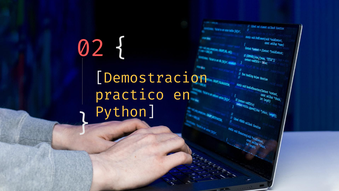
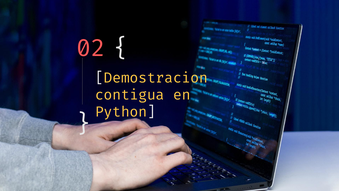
practico: practico -> contigua
